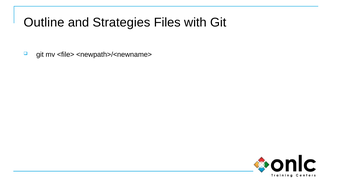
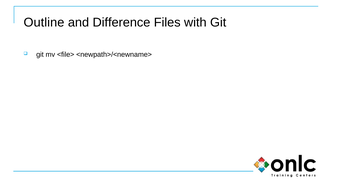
Strategies: Strategies -> Difference
